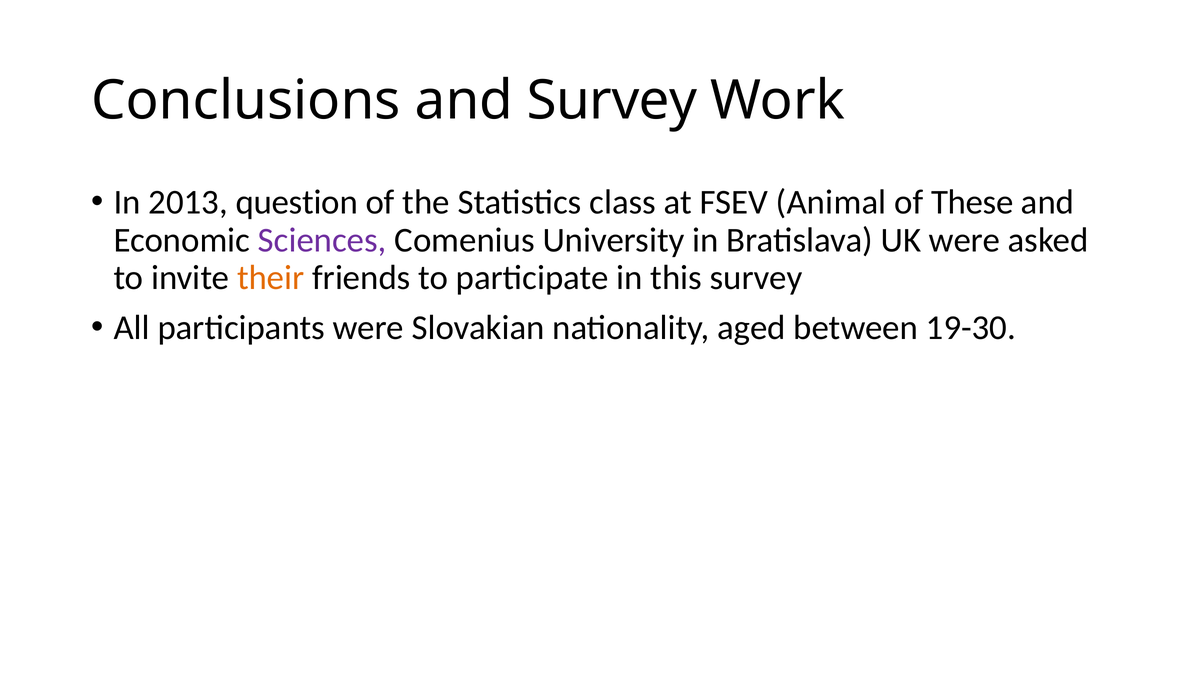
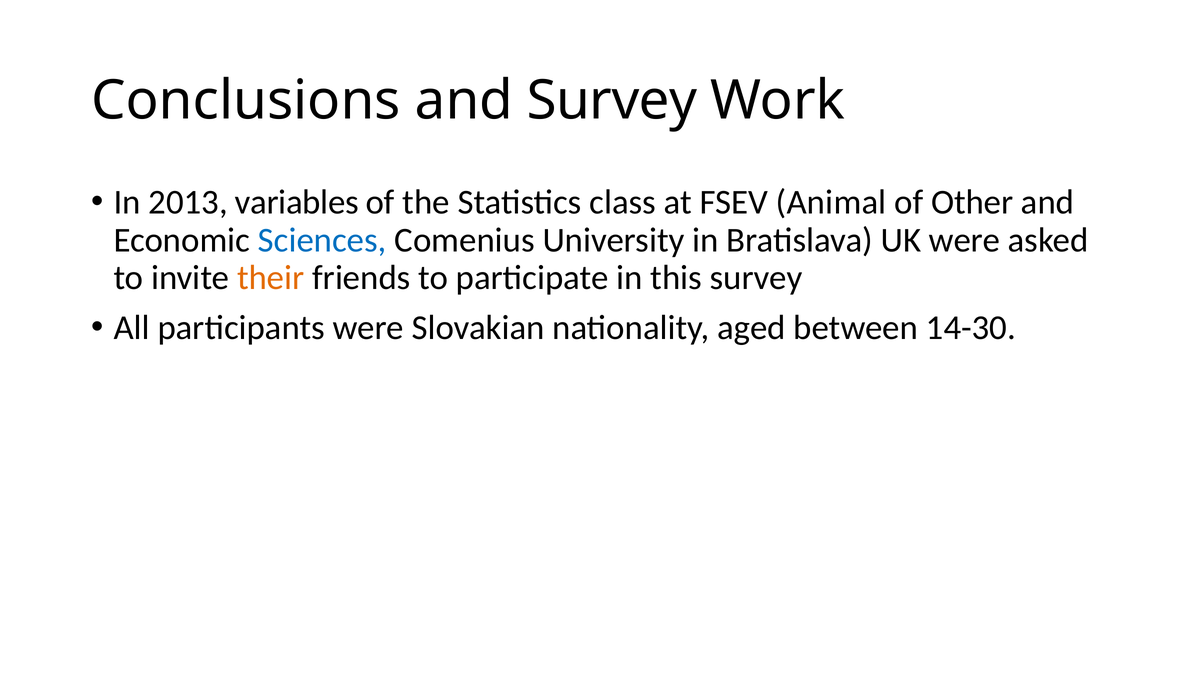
question: question -> variables
These: These -> Other
Sciences colour: purple -> blue
19-30: 19-30 -> 14-30
